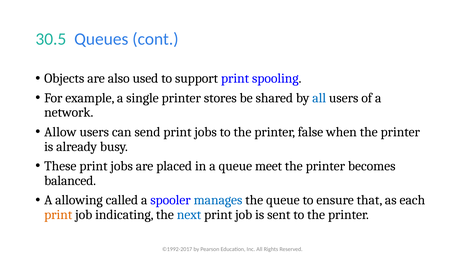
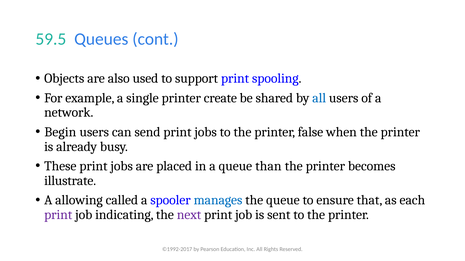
30.5: 30.5 -> 59.5
stores: stores -> create
Allow: Allow -> Begin
meet: meet -> than
balanced: balanced -> illustrate
print at (58, 215) colour: orange -> purple
next colour: blue -> purple
